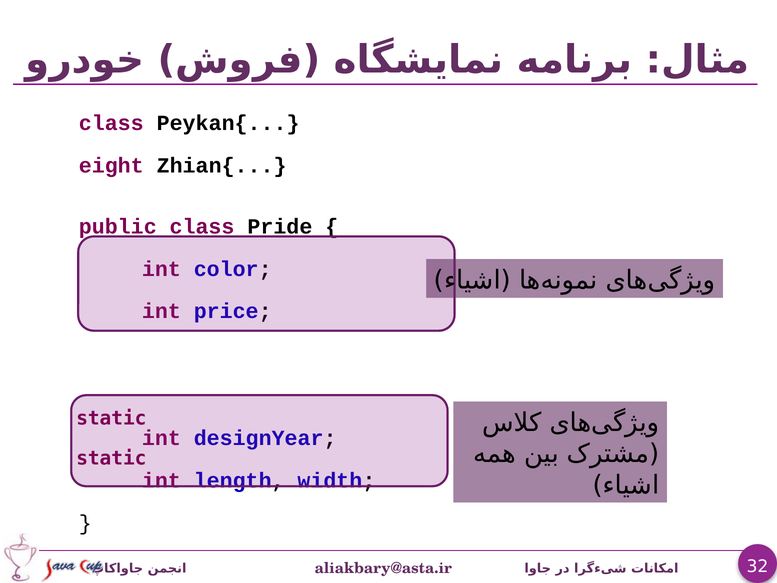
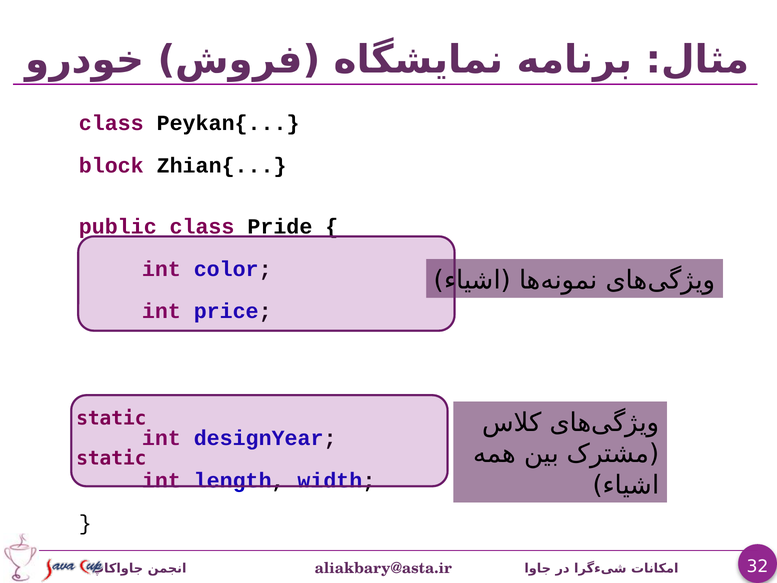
eight: eight -> block
